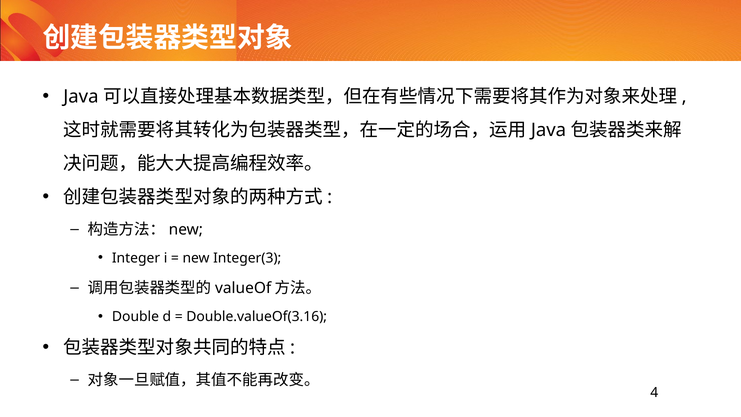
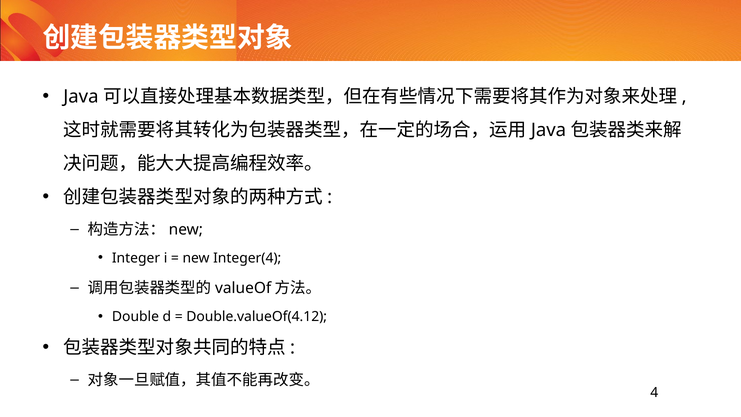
Integer(3: Integer(3 -> Integer(4
Double.valueOf(3.16: Double.valueOf(3.16 -> Double.valueOf(4.12
